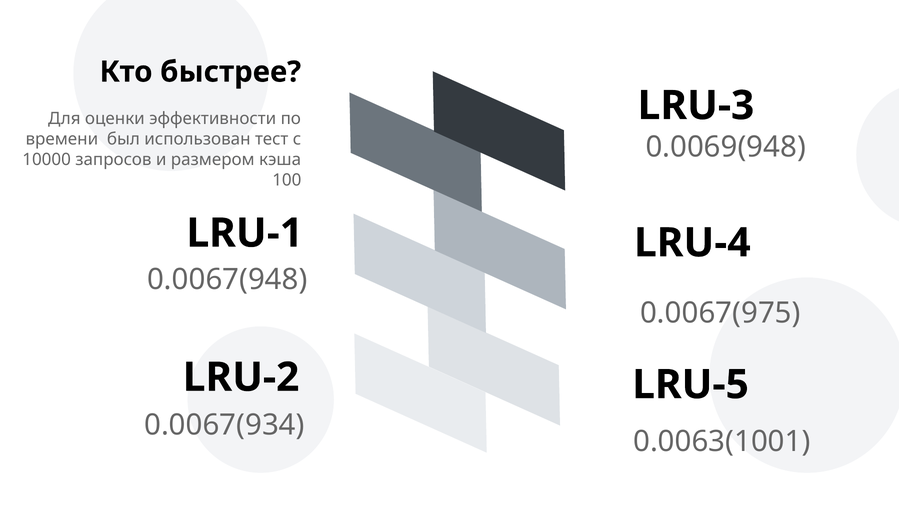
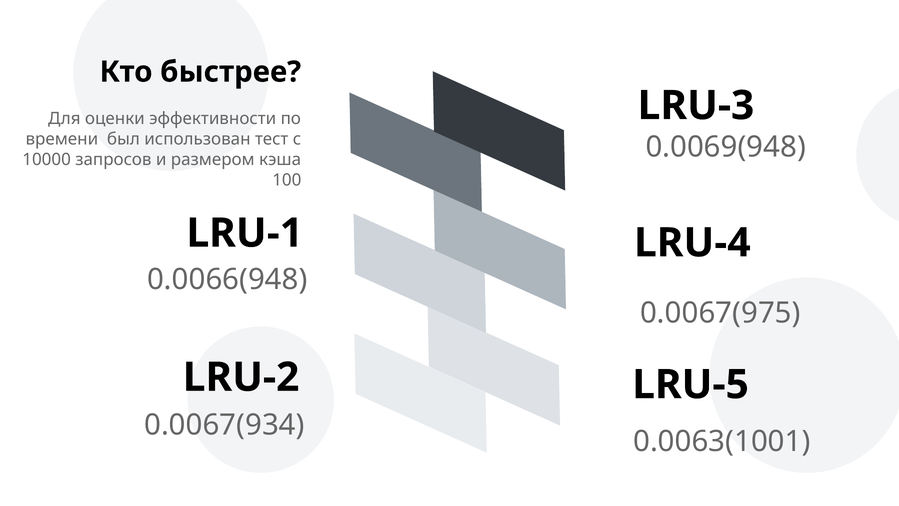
0.0067(948: 0.0067(948 -> 0.0066(948
